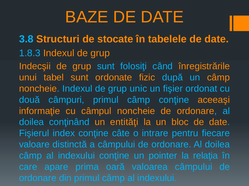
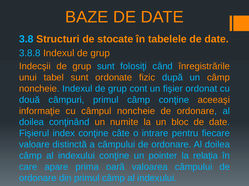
1.8.3: 1.8.3 -> 3.8.8
unic: unic -> cont
entităţi: entităţi -> numite
